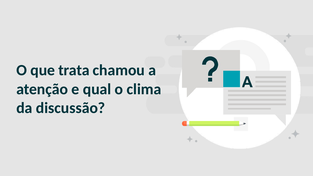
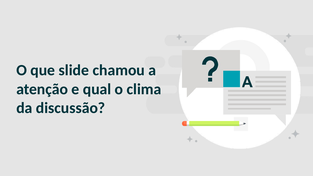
trata: trata -> slide
